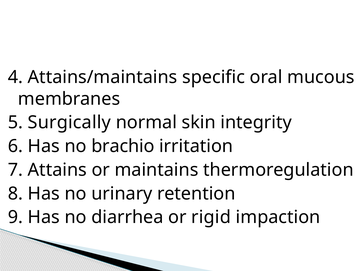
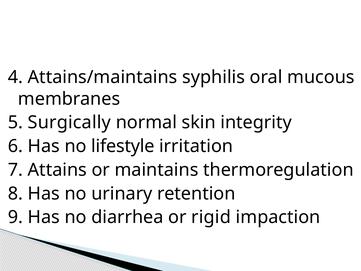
specific: specific -> syphilis
brachio: brachio -> lifestyle
